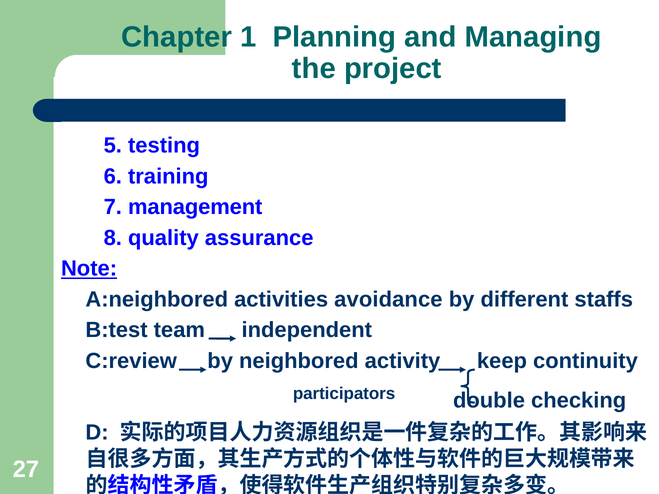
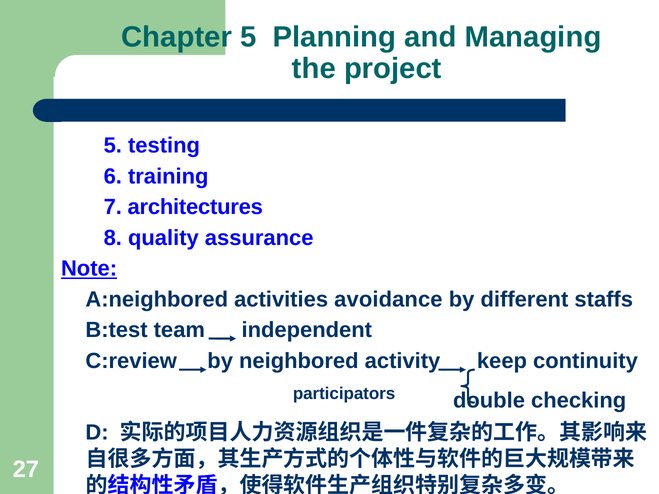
Chapter 1: 1 -> 5
management: management -> architectures
